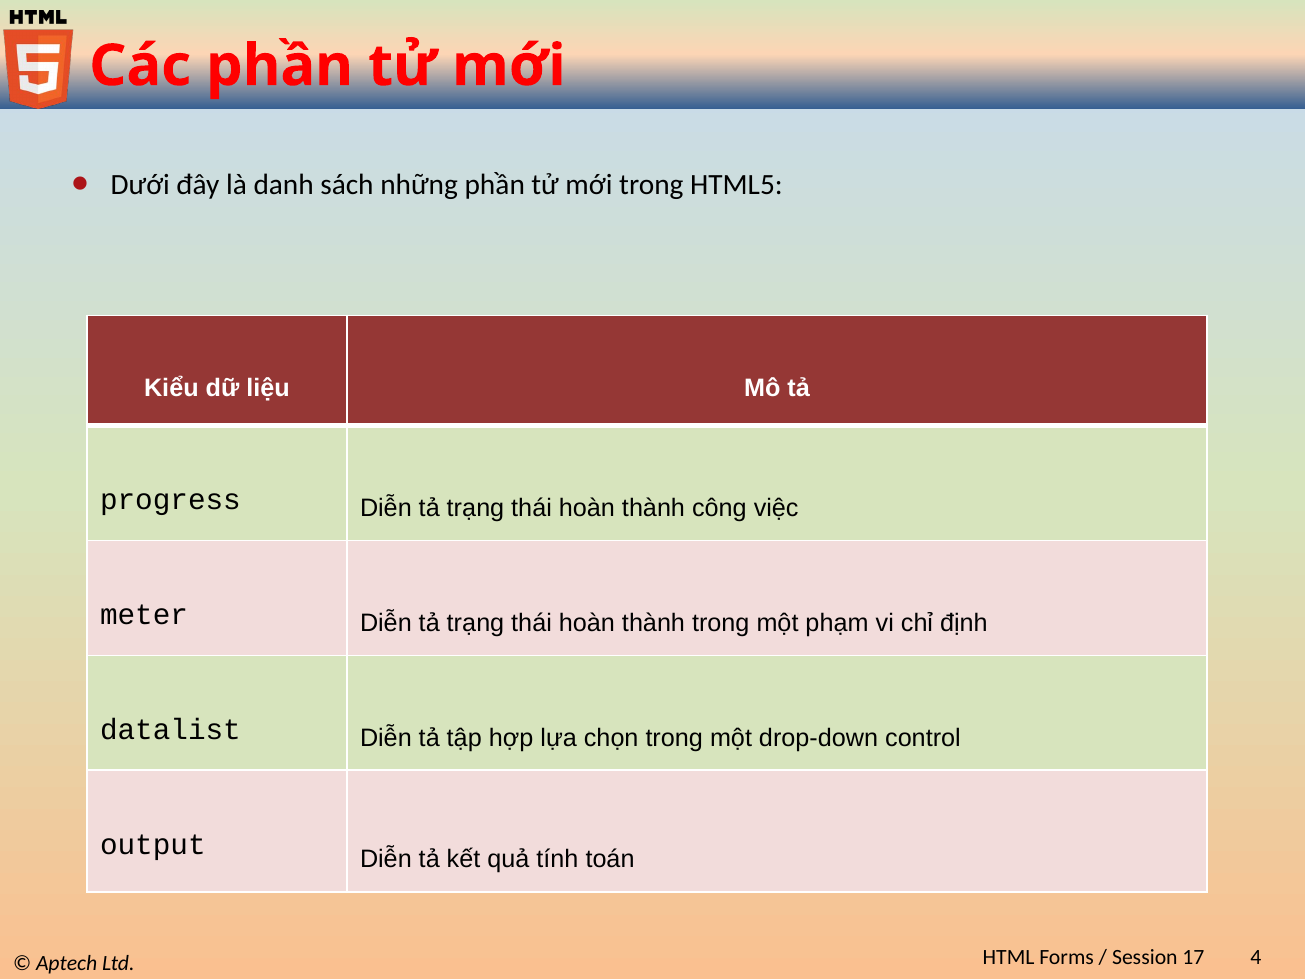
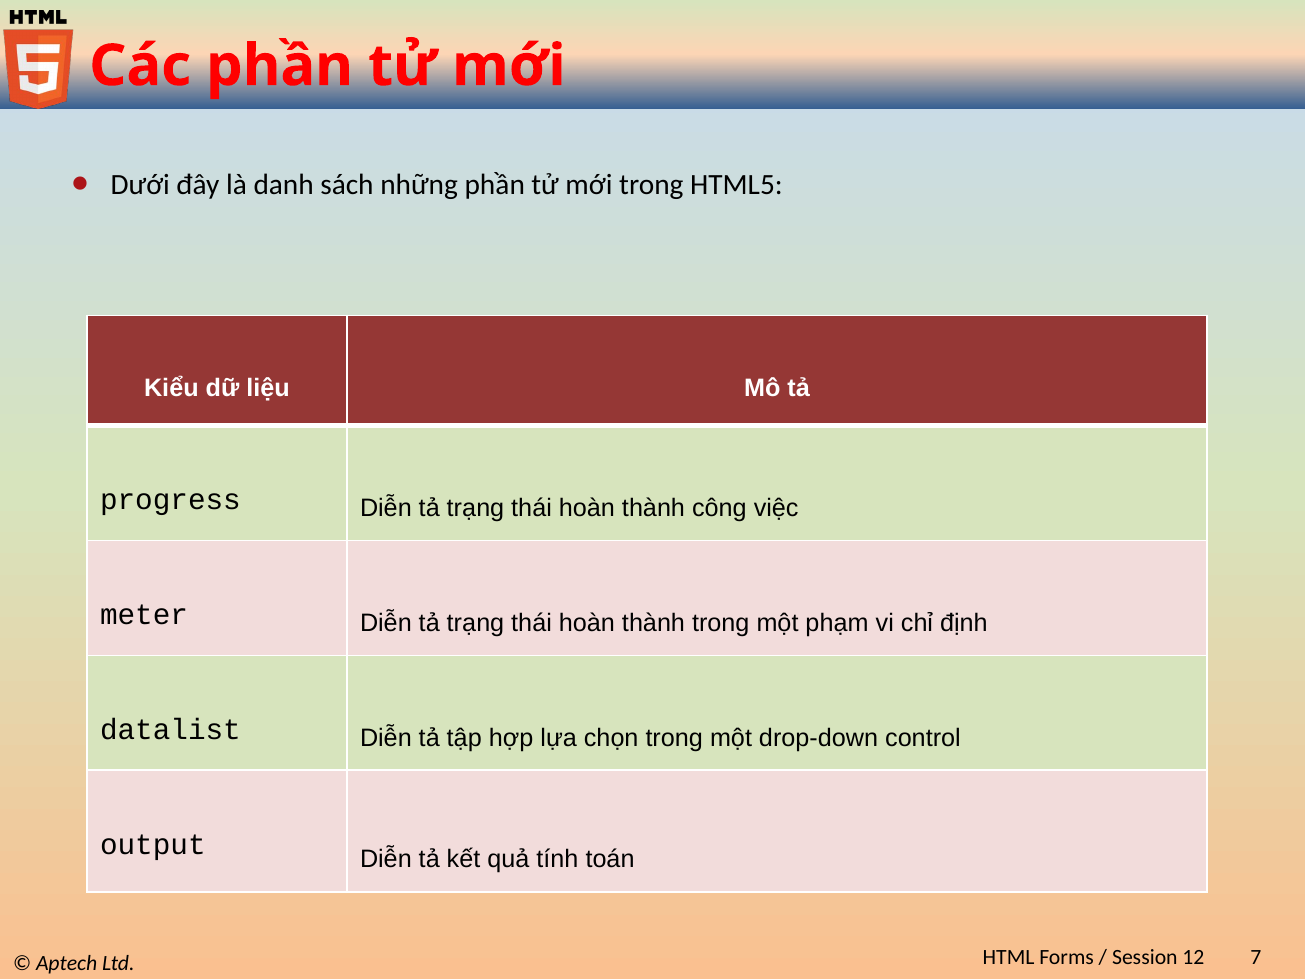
17: 17 -> 12
4: 4 -> 7
